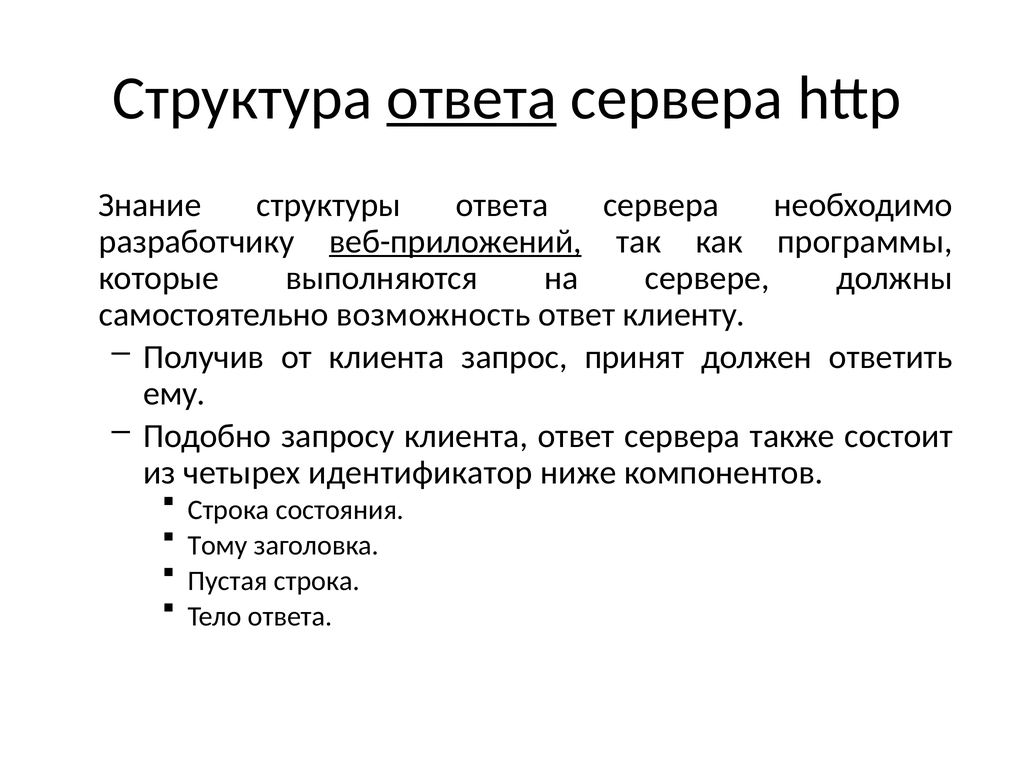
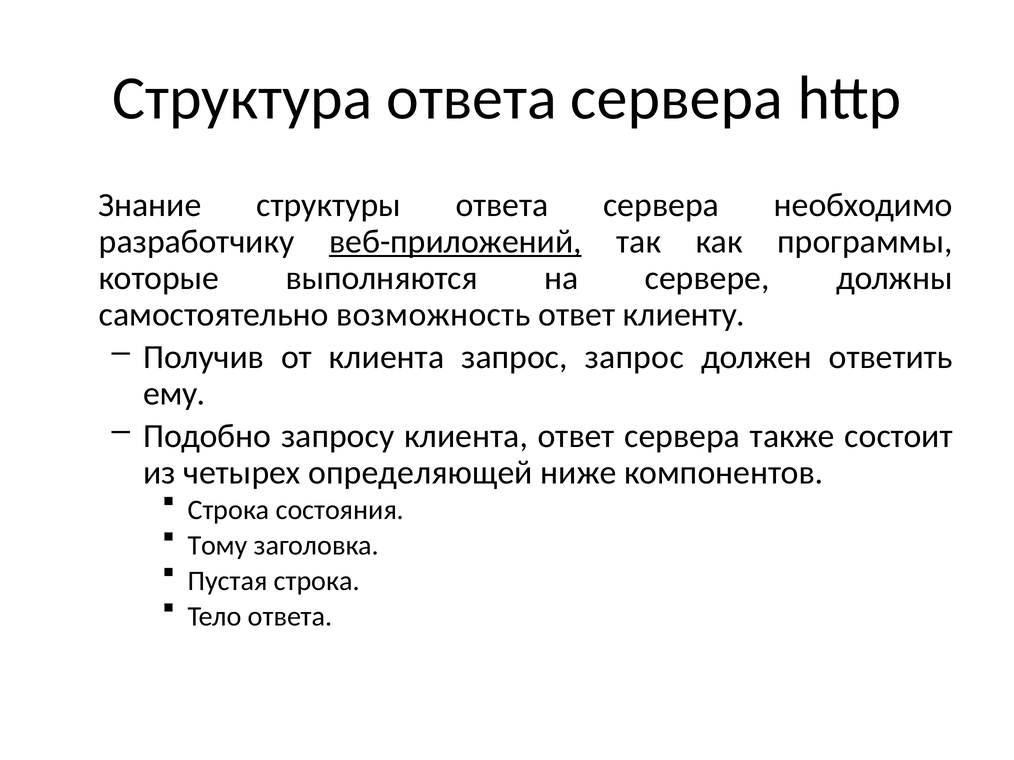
ответа at (472, 98) underline: present -> none
запрос принят: принят -> запрос
идентификатор: идентификатор -> определяющей
